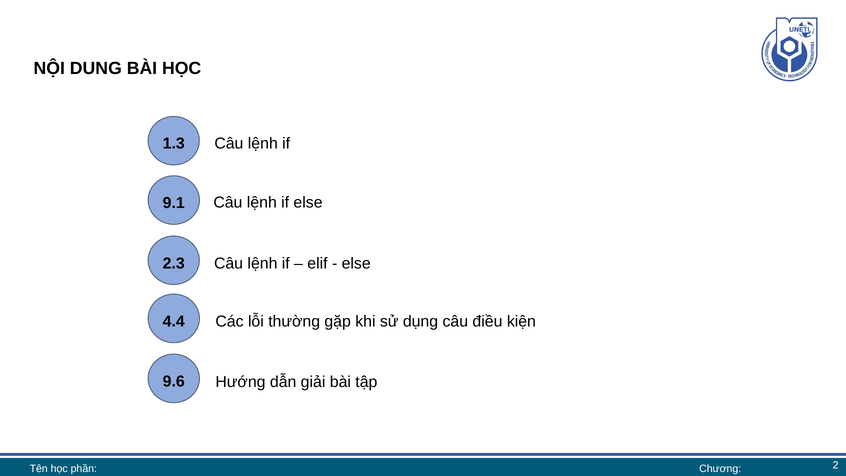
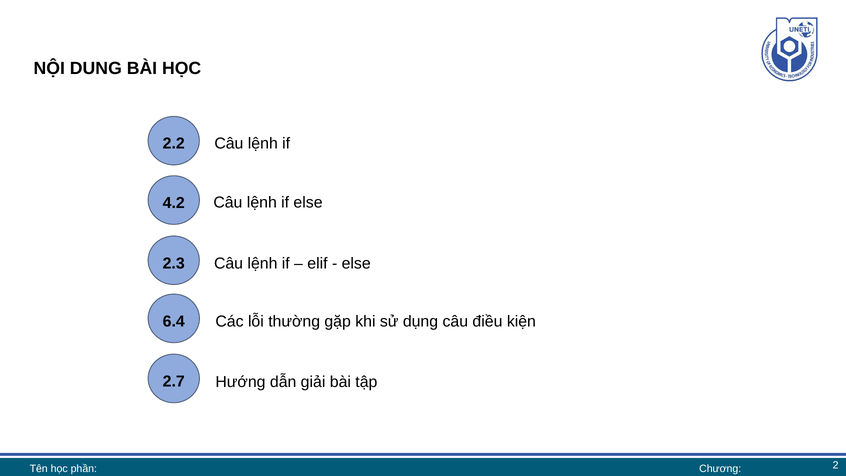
1.3: 1.3 -> 2.2
9.1: 9.1 -> 4.2
4.4: 4.4 -> 6.4
9.6: 9.6 -> 2.7
